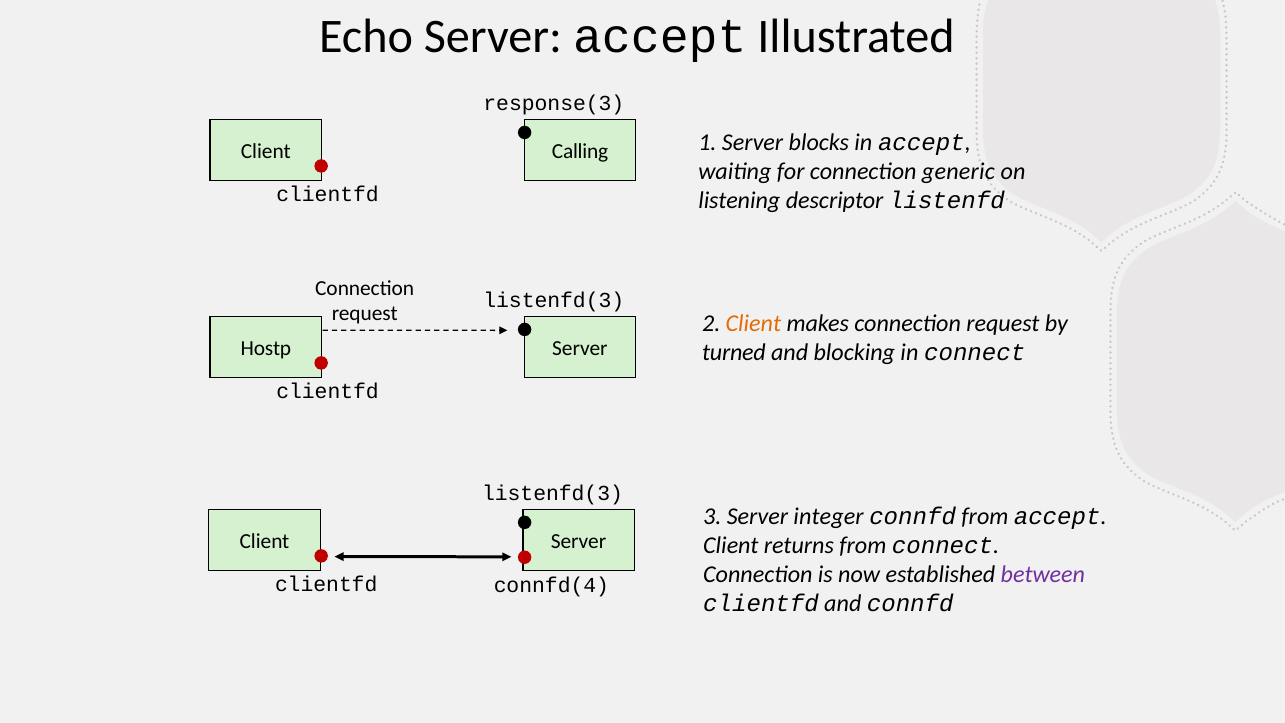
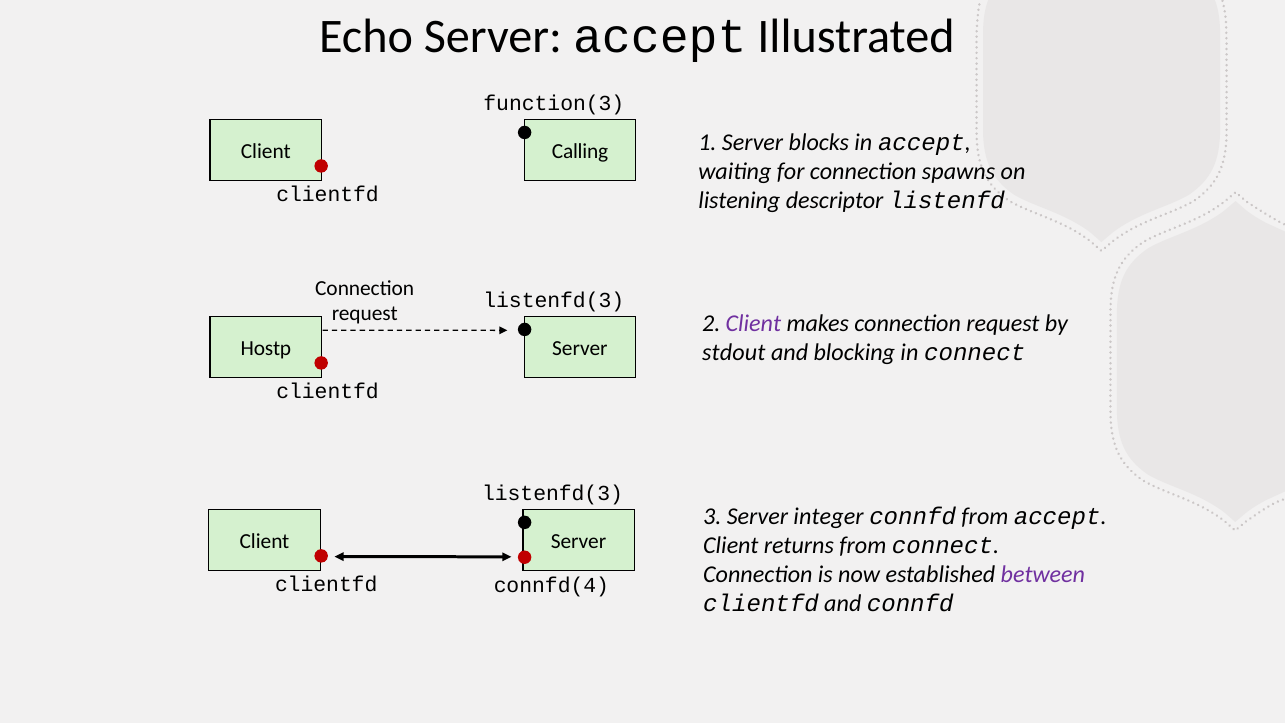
response(3: response(3 -> function(3
generic: generic -> spawns
Client at (753, 323) colour: orange -> purple
turned: turned -> stdout
